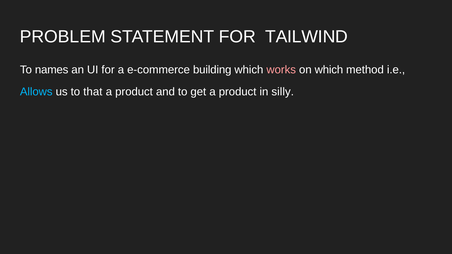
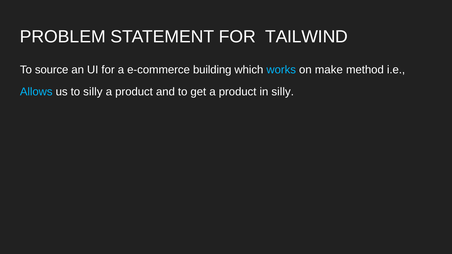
names: names -> source
works colour: pink -> light blue
on which: which -> make
to that: that -> silly
